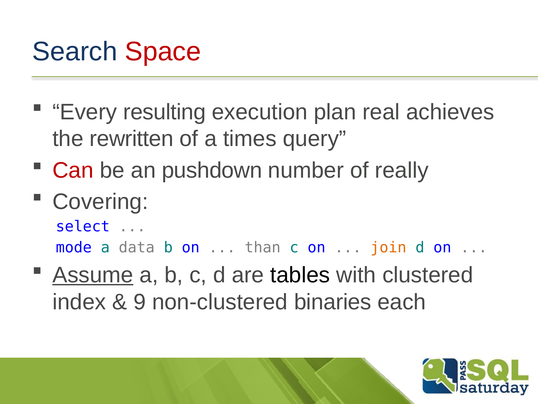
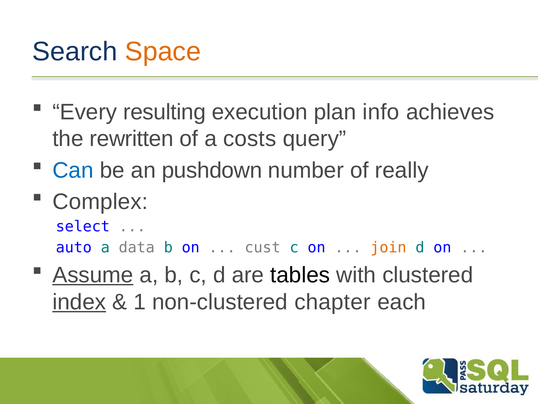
Space colour: red -> orange
real: real -> info
times: times -> costs
Can colour: red -> blue
Covering: Covering -> Complex
mode: mode -> auto
than: than -> cust
index underline: none -> present
9: 9 -> 1
binaries: binaries -> chapter
